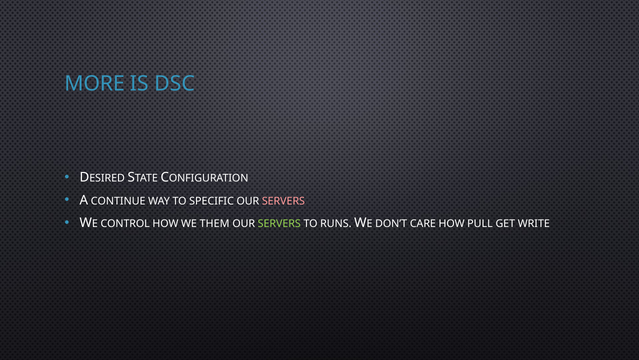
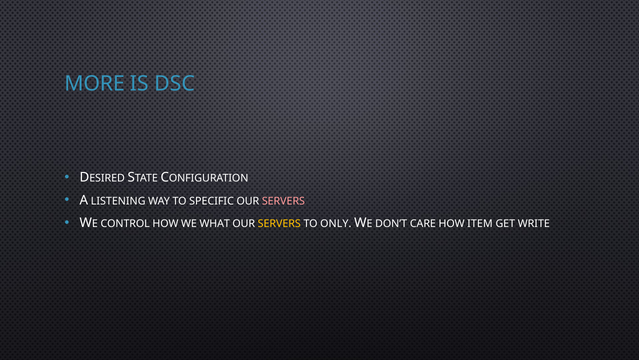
CONTINUE: CONTINUE -> LISTENING
THEM: THEM -> WHAT
SERVERS at (279, 223) colour: light green -> yellow
RUNS: RUNS -> ONLY
PULL: PULL -> ITEM
